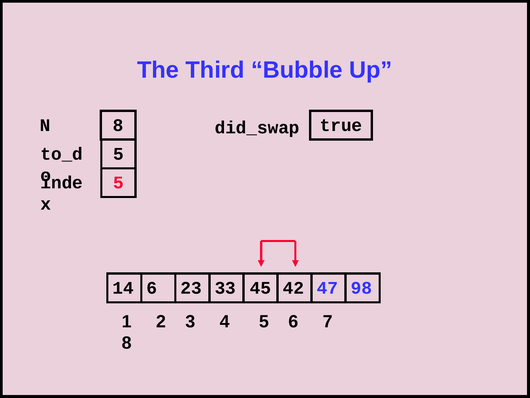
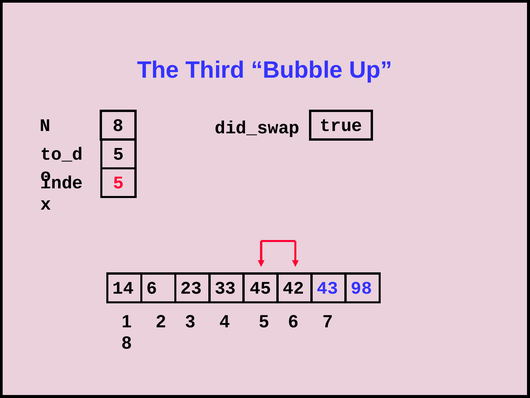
47: 47 -> 43
